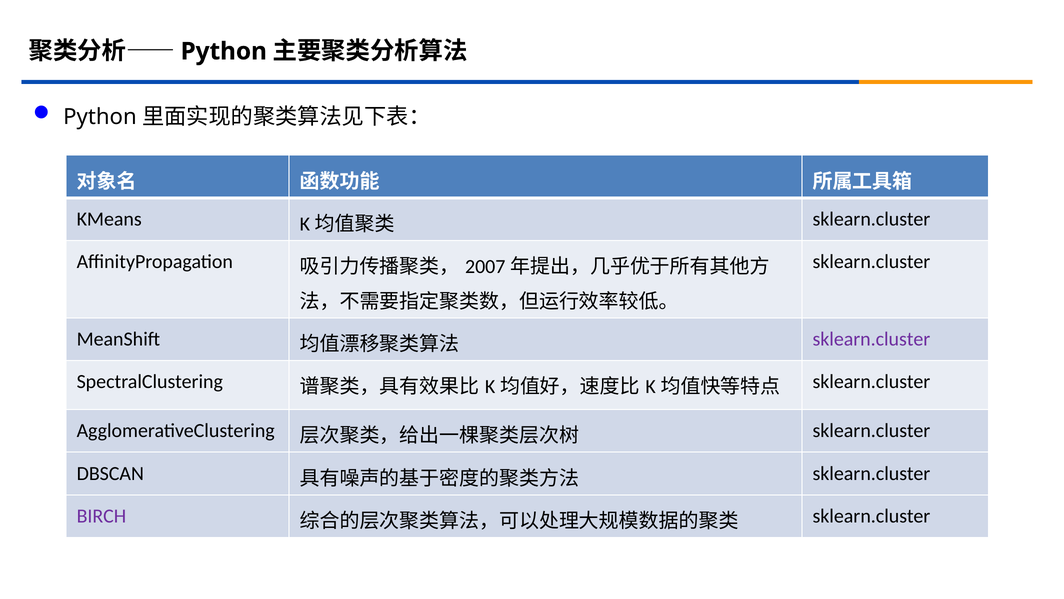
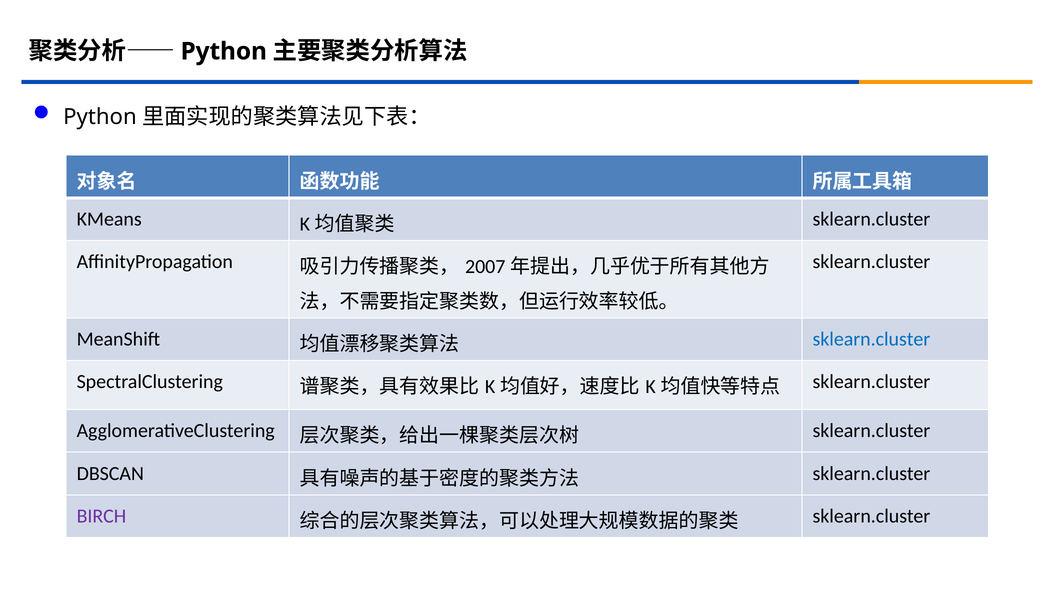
sklearn.cluster at (871, 339) colour: purple -> blue
